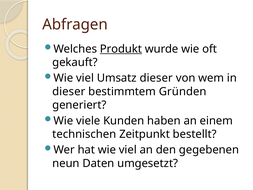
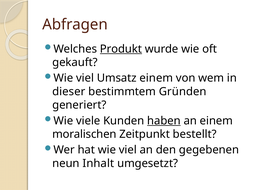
Umsatz dieser: dieser -> einem
haben underline: none -> present
technischen: technischen -> moralischen
Daten: Daten -> Inhalt
